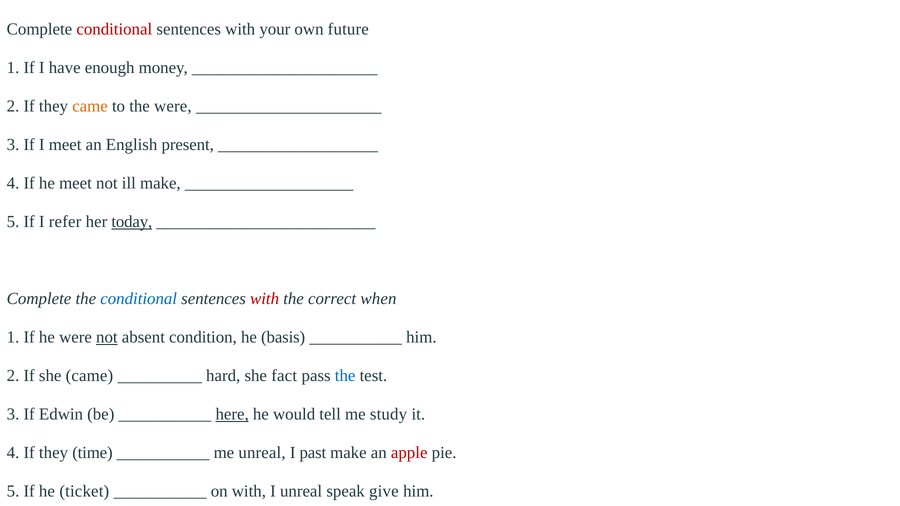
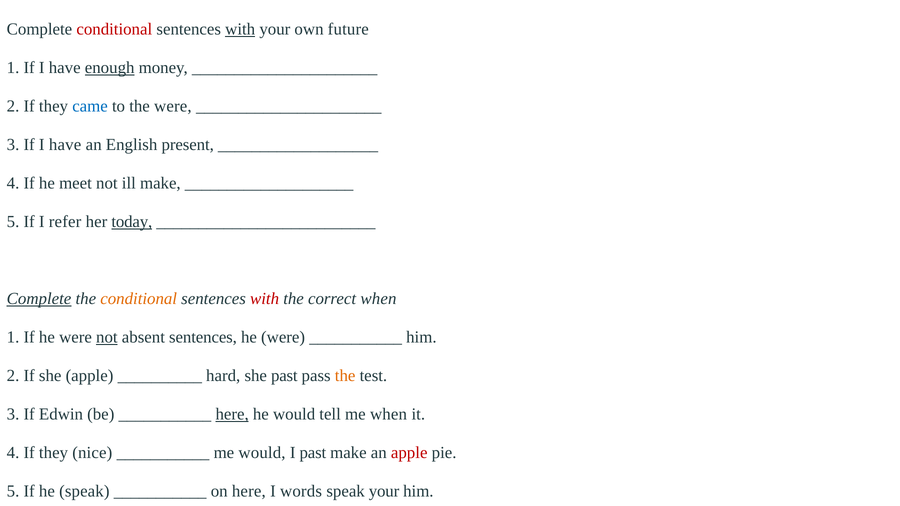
with at (240, 29) underline: none -> present
enough underline: none -> present
came at (90, 106) colour: orange -> blue
3 If I meet: meet -> have
Complete at (39, 299) underline: none -> present
conditional at (139, 299) colour: blue -> orange
absent condition: condition -> sentences
basis at (283, 337): basis -> were
she came: came -> apple
she fact: fact -> past
the at (345, 376) colour: blue -> orange
me study: study -> when
time: time -> nice
me unreal: unreal -> would
he ticket: ticket -> speak
on with: with -> here
I unreal: unreal -> words
speak give: give -> your
